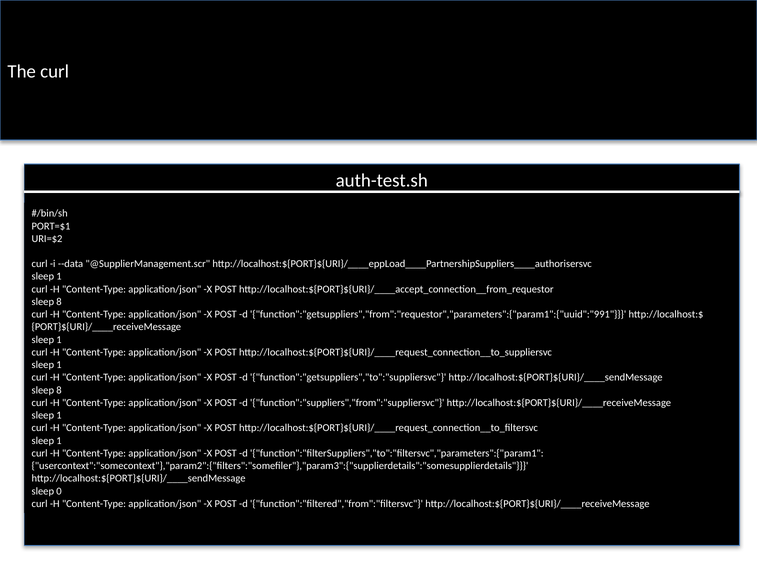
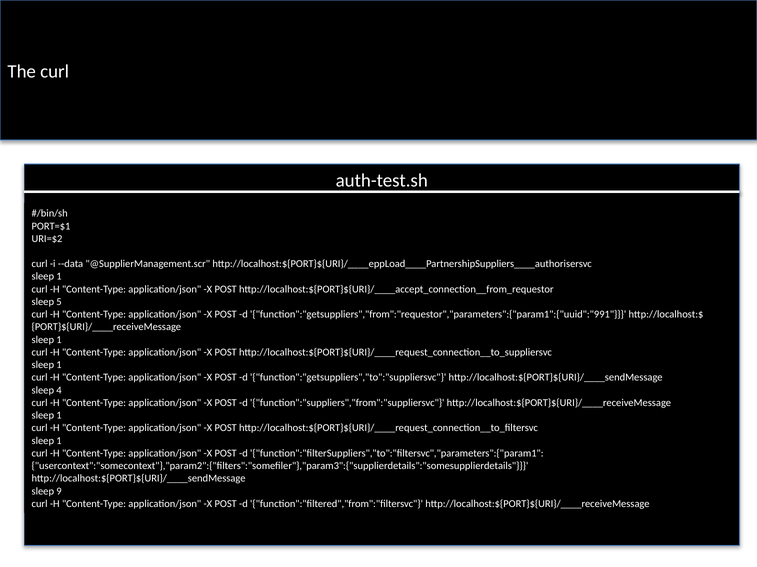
8 at (59, 302): 8 -> 5
8 at (59, 391): 8 -> 4
0: 0 -> 9
